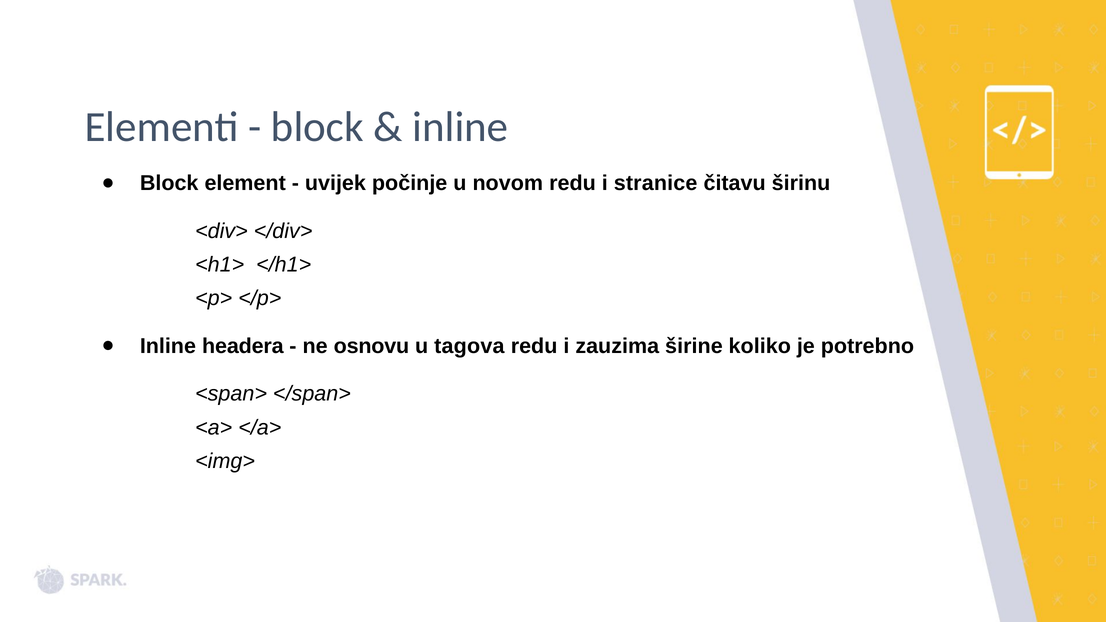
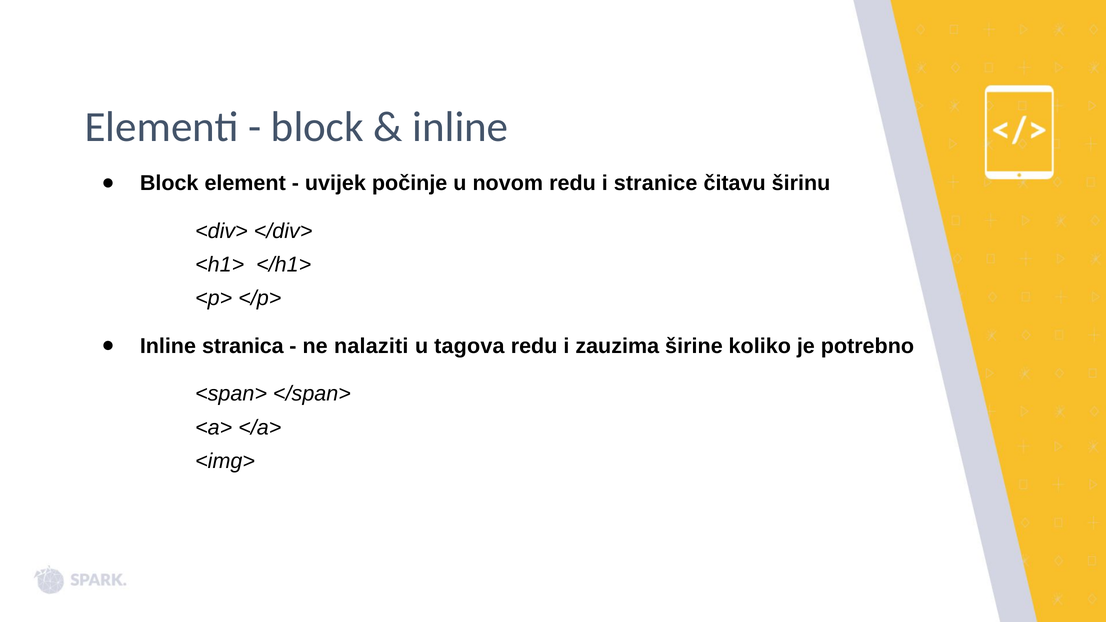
headera: headera -> stranica
osnovu: osnovu -> nalaziti
